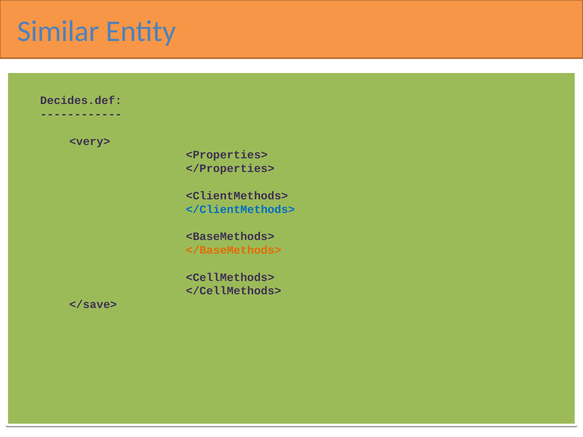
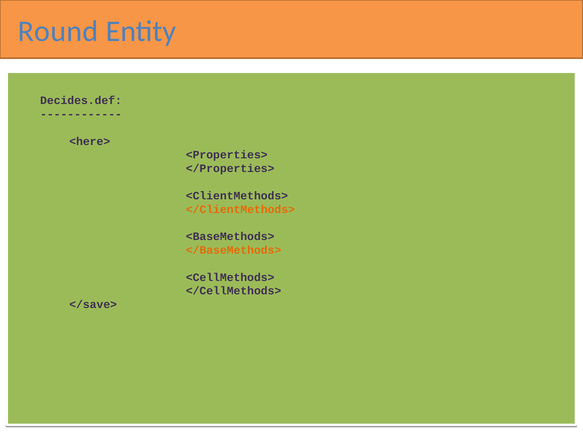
Similar: Similar -> Round
<very>: <very> -> <here>
</ClientMethods> colour: blue -> orange
